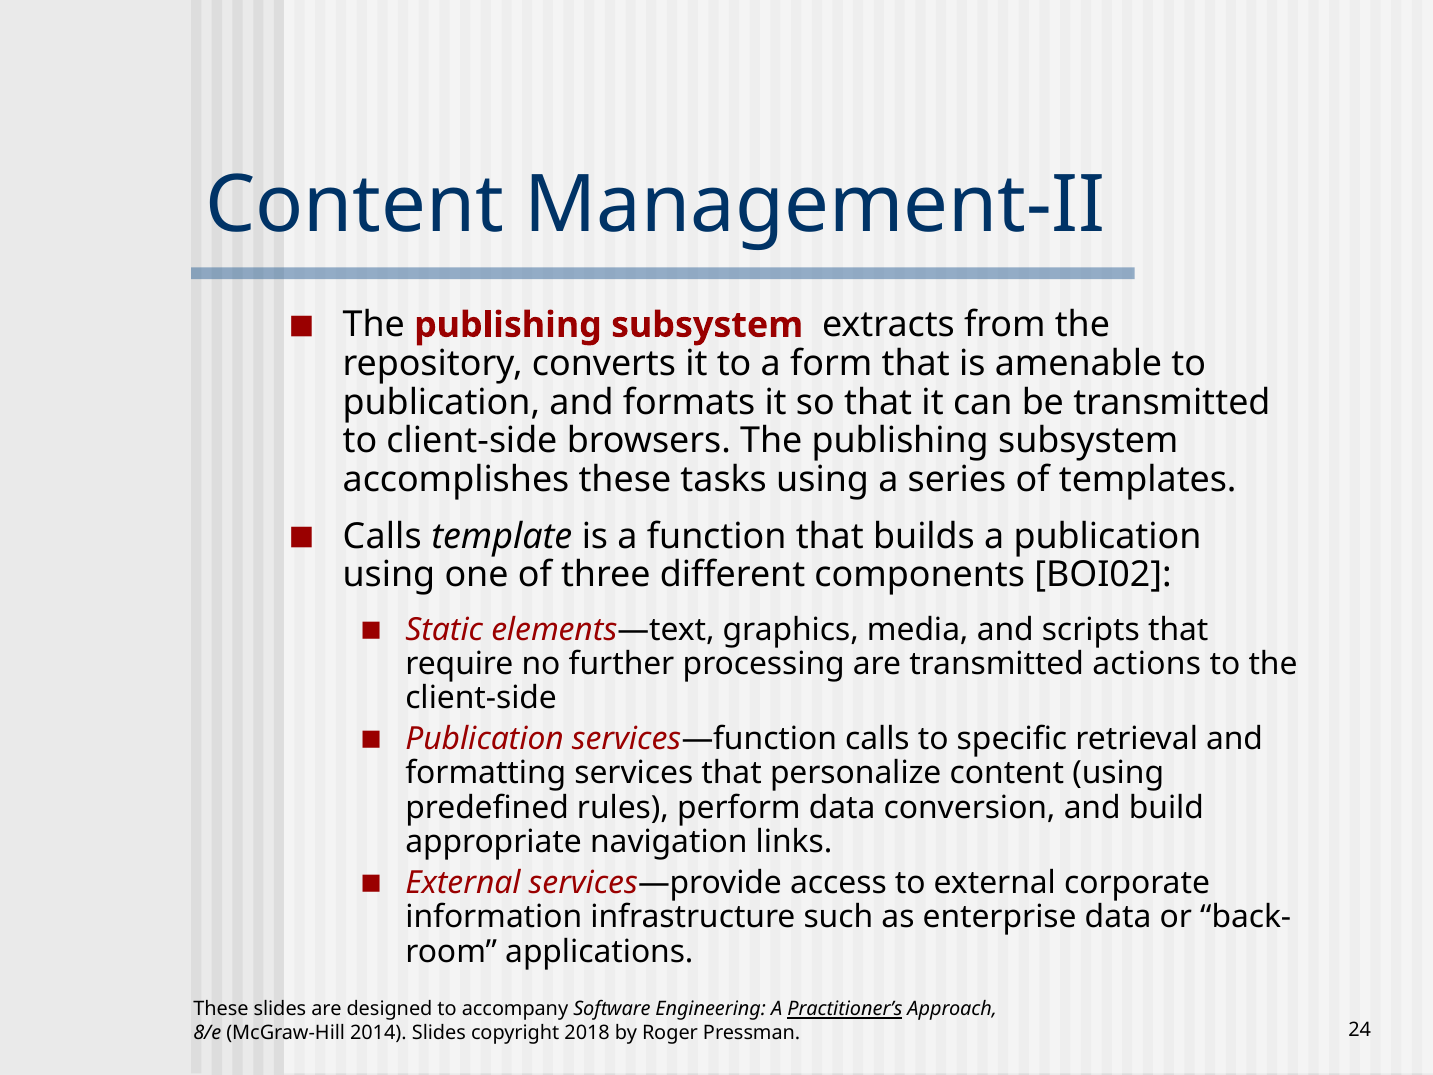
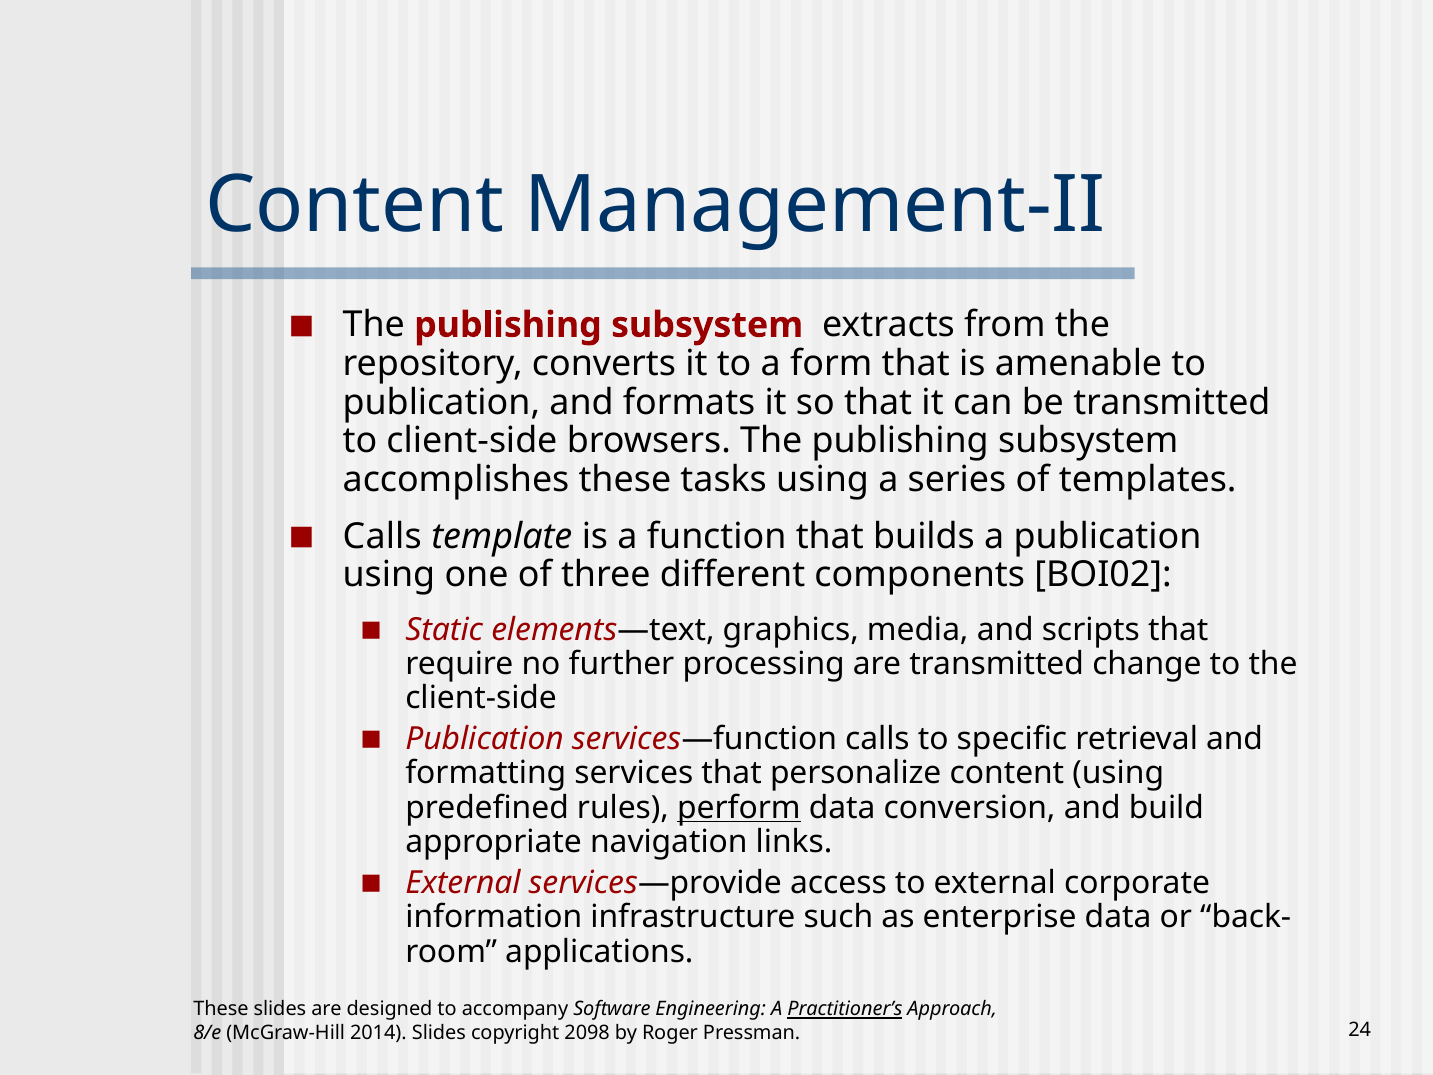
actions: actions -> change
perform underline: none -> present
2018: 2018 -> 2098
